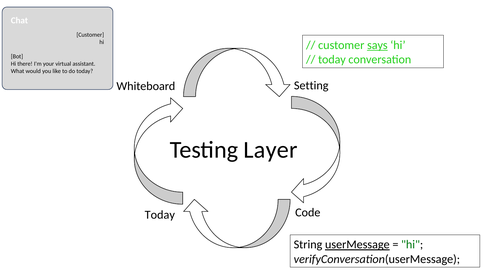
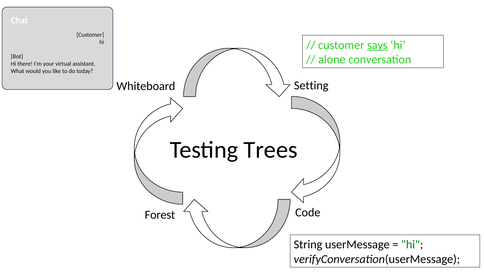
today at (332, 60): today -> alone
Layer: Layer -> Trees
Today at (160, 215): Today -> Forest
userMessage underline: present -> none
